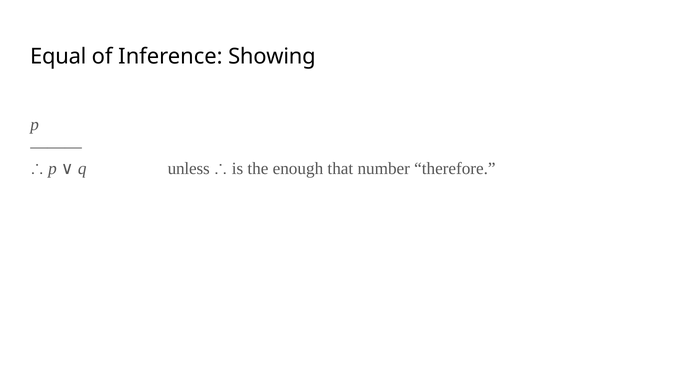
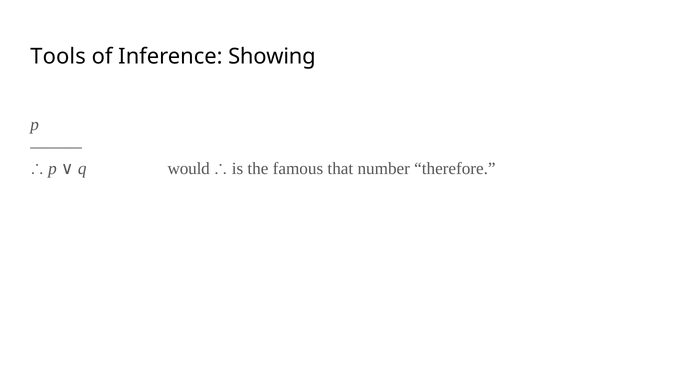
Equal: Equal -> Tools
unless: unless -> would
enough: enough -> famous
